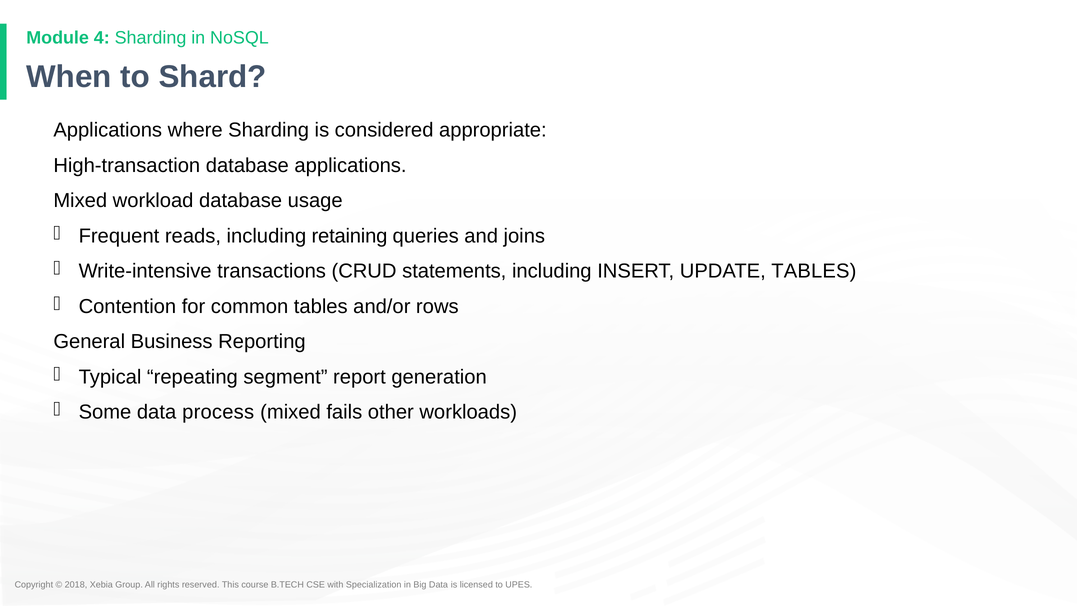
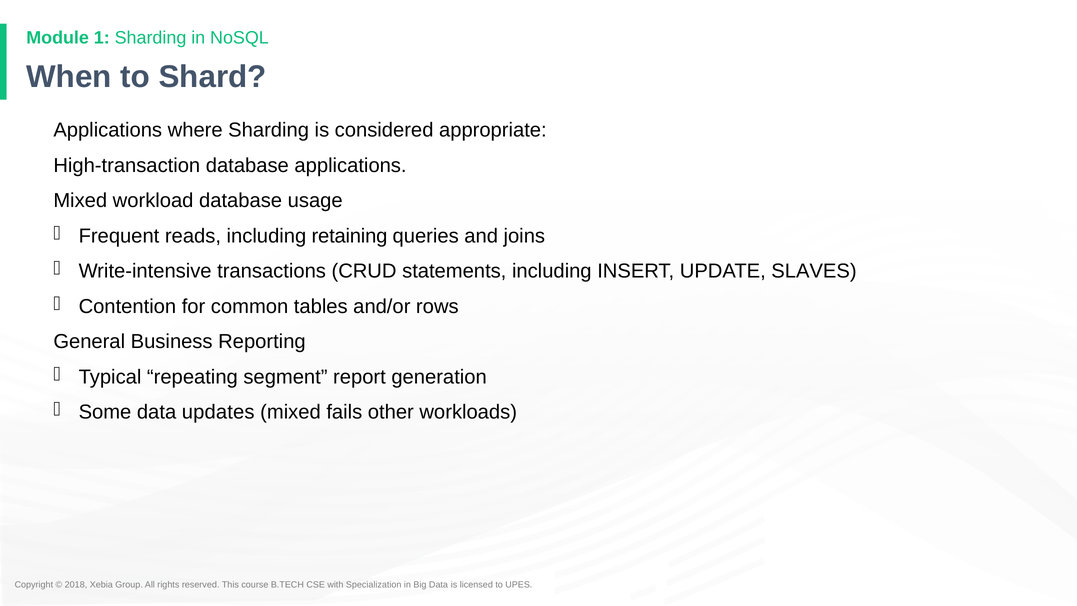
4: 4 -> 1
UPDATE TABLES: TABLES -> SLAVES
process: process -> updates
